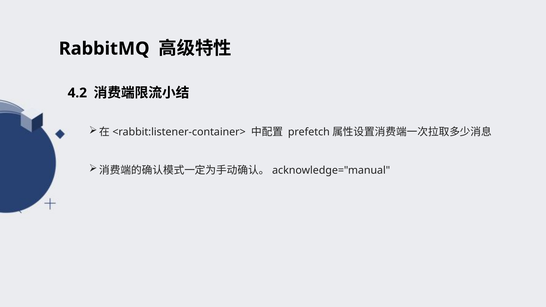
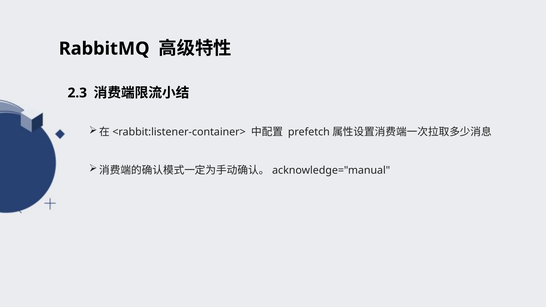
4.2: 4.2 -> 2.3
